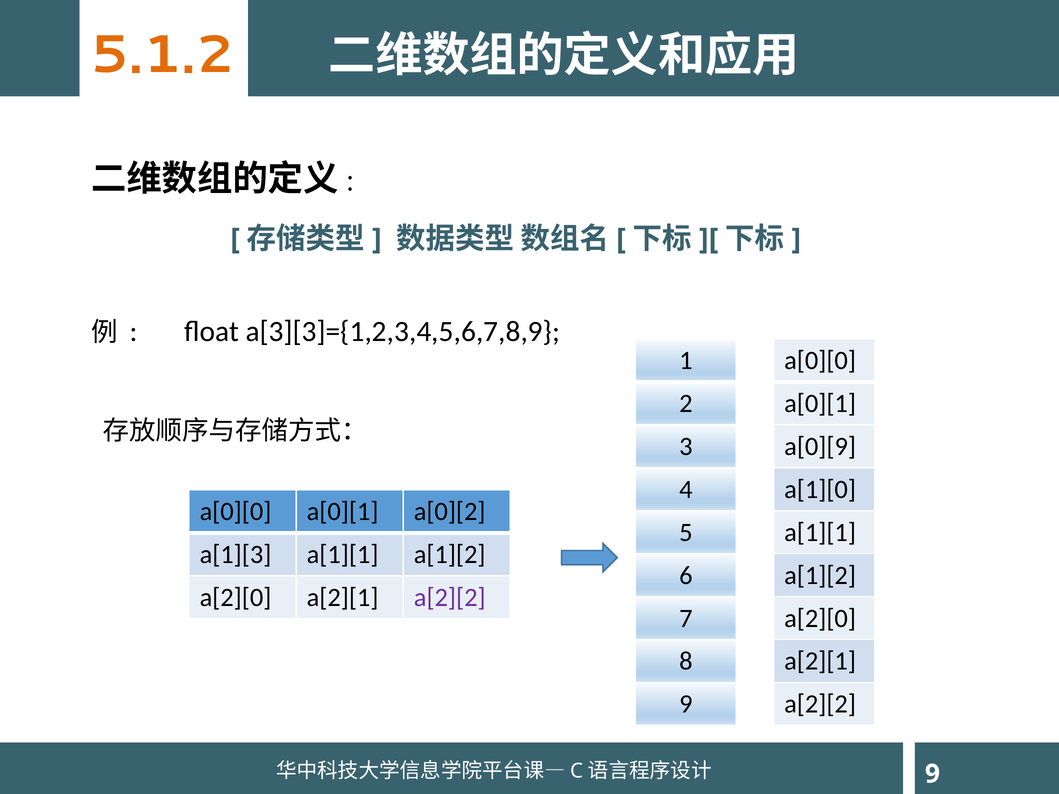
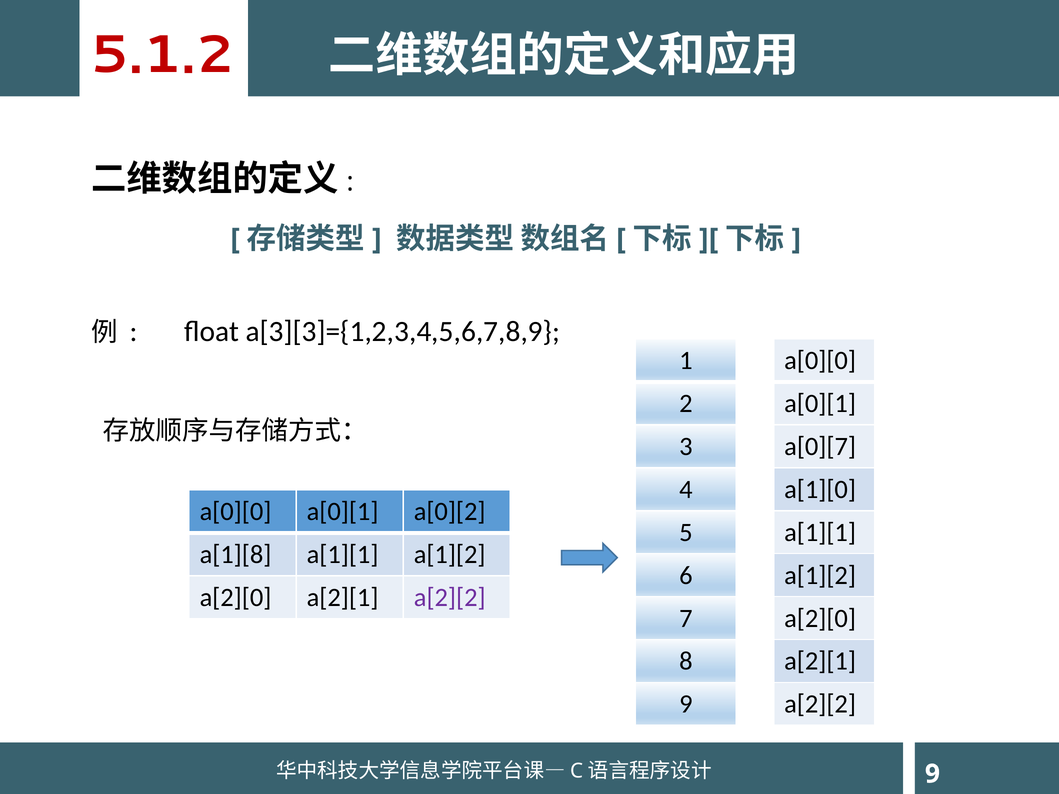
5.1.2 colour: orange -> red
a[0][9: a[0][9 -> a[0][7
a[1][3: a[1][3 -> a[1][8
